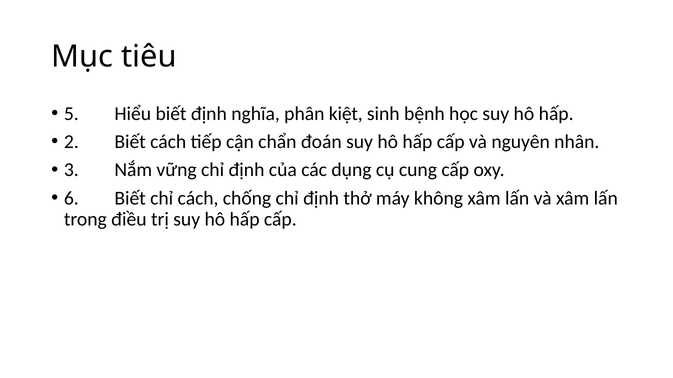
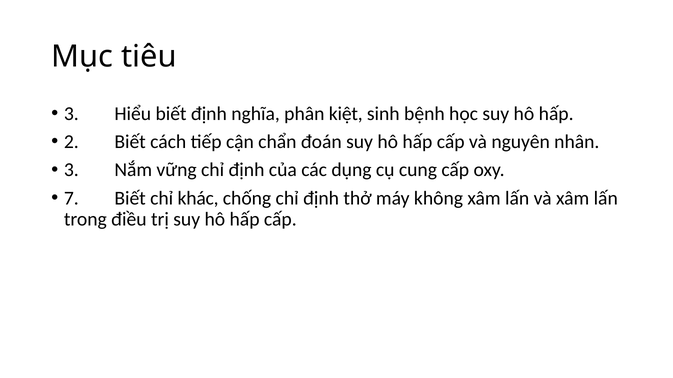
5 at (71, 114): 5 -> 3
6: 6 -> 7
chỉ cách: cách -> khác
